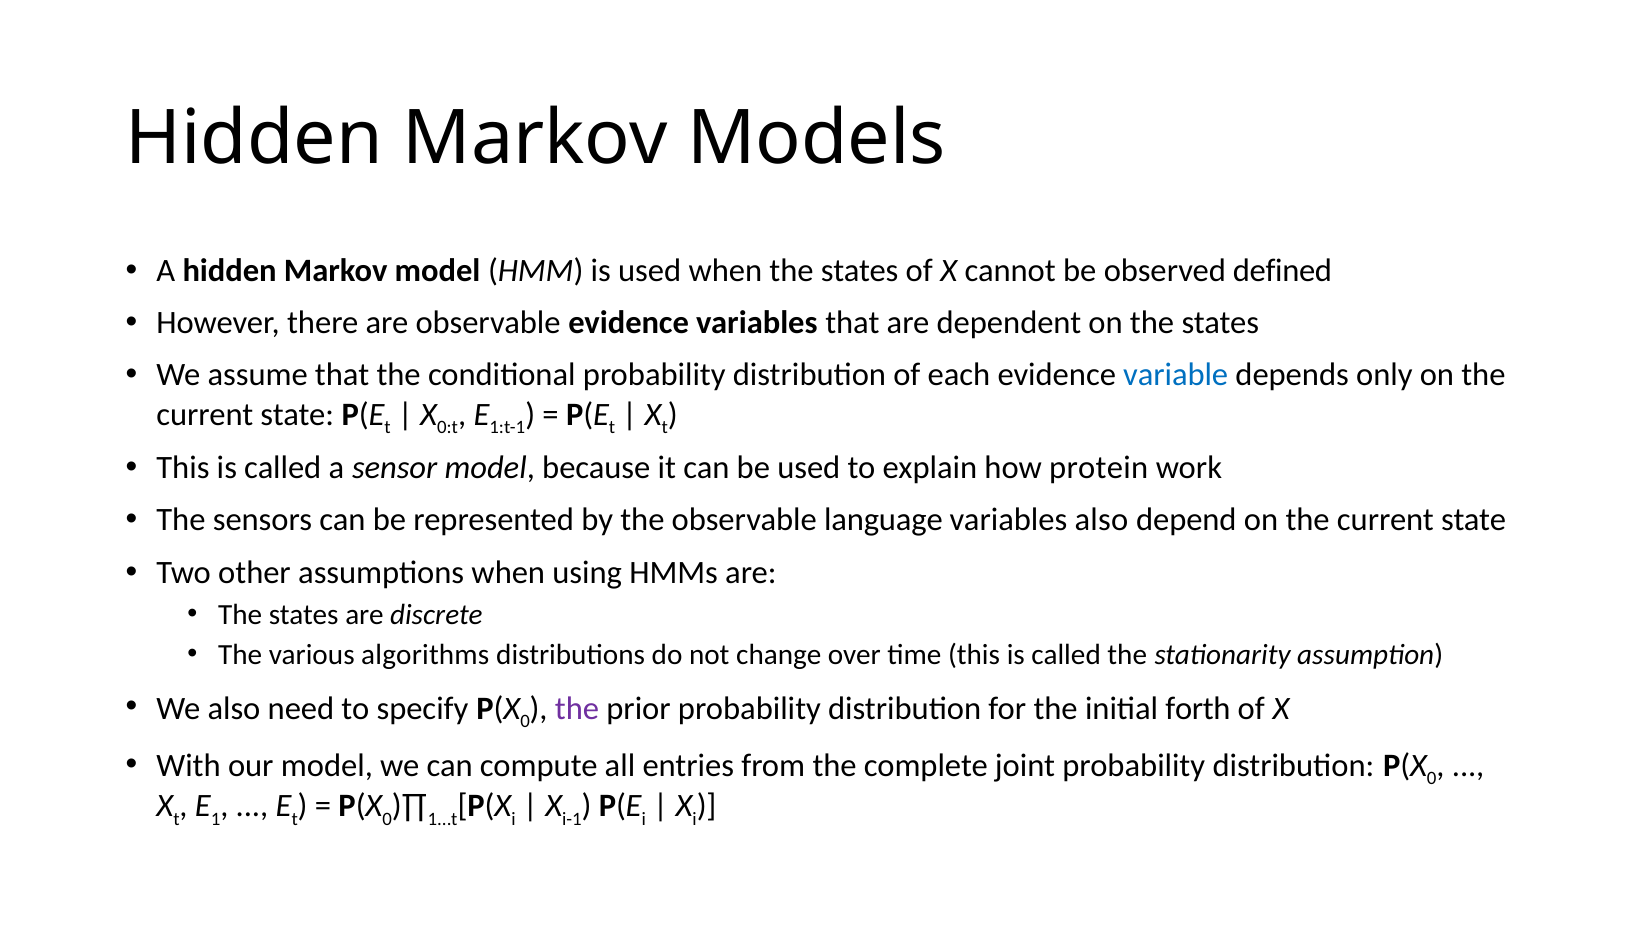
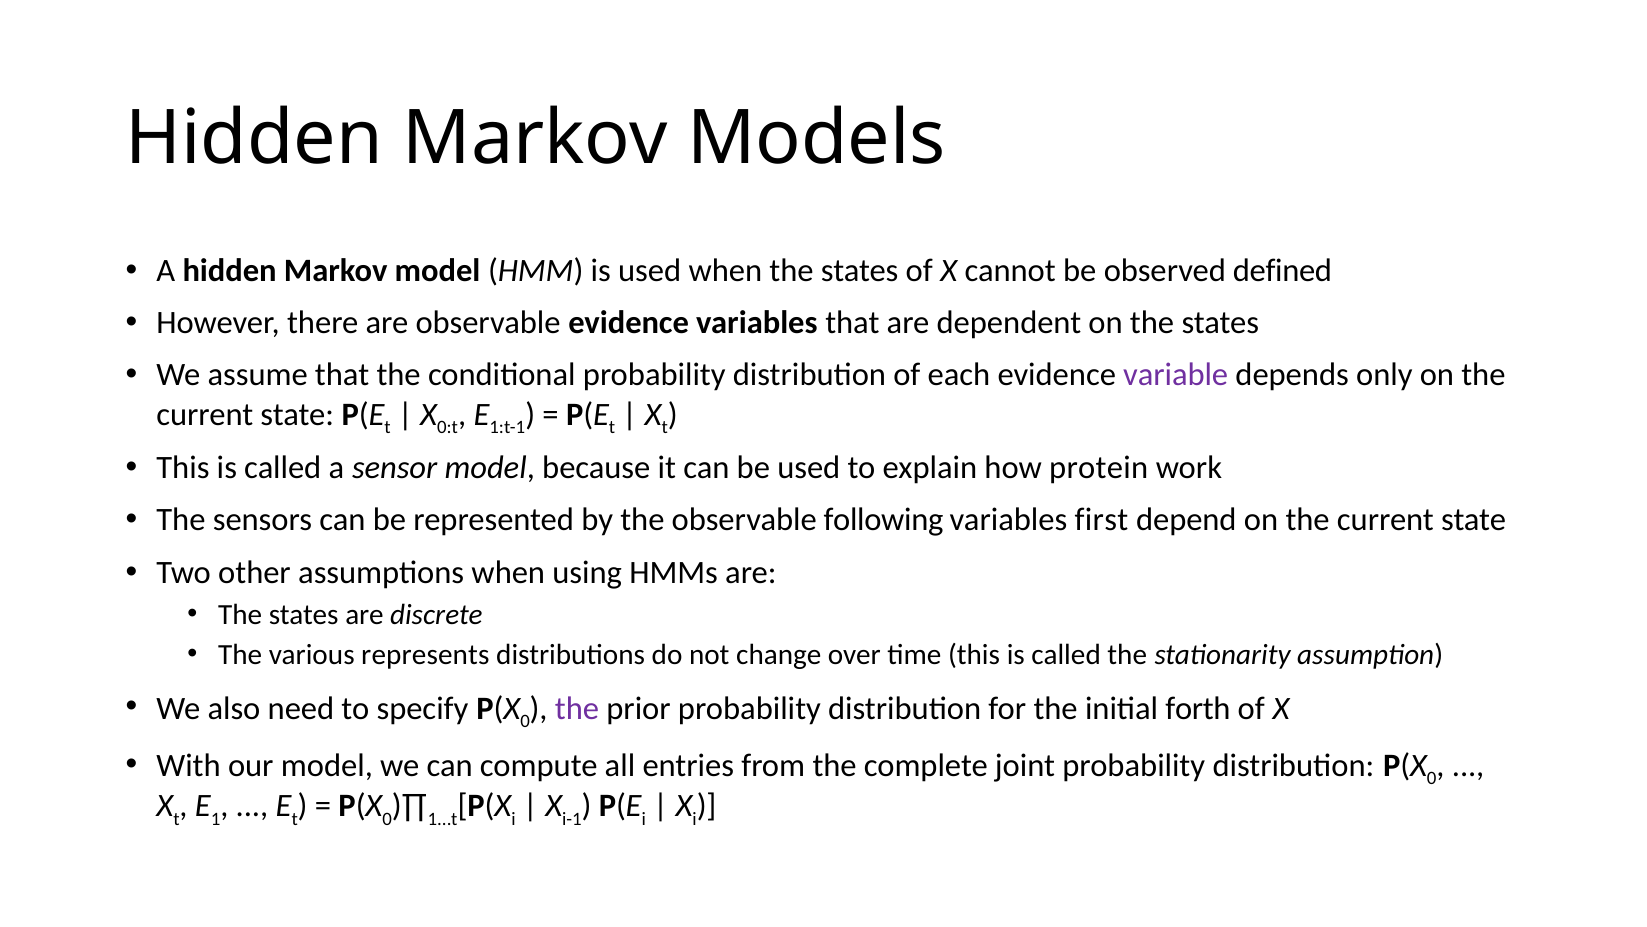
variable colour: blue -> purple
language: language -> following
variables also: also -> first
algorithms: algorithms -> represents
